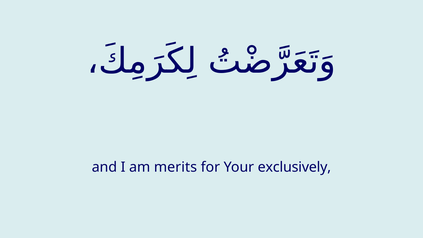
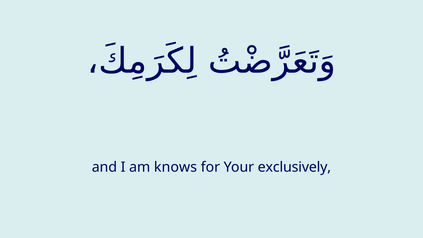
merits: merits -> knows
